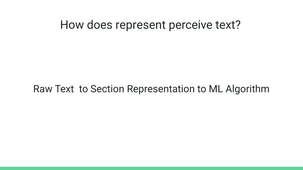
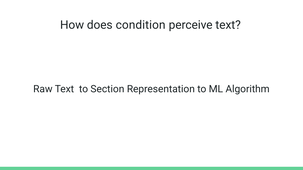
represent: represent -> condition
